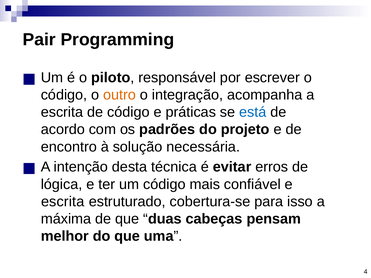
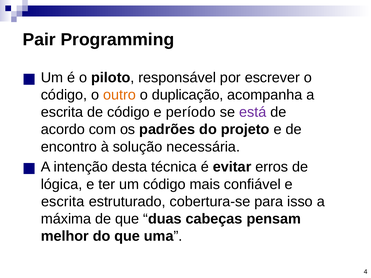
integração: integração -> duplicação
práticas: práticas -> período
está colour: blue -> purple
